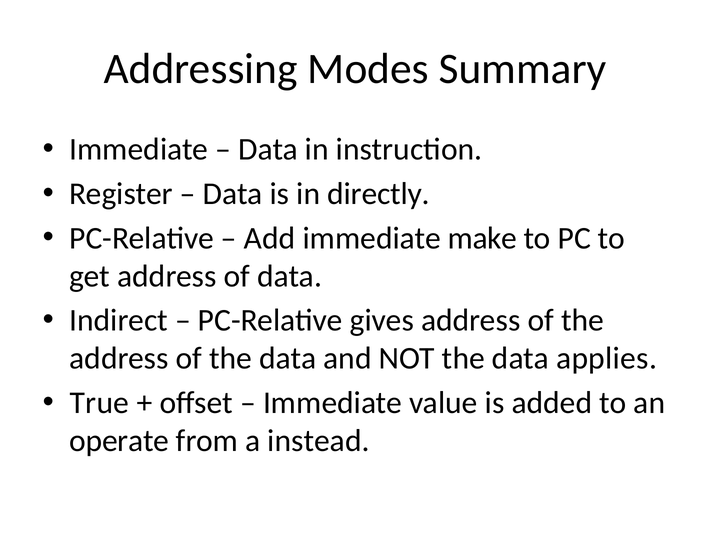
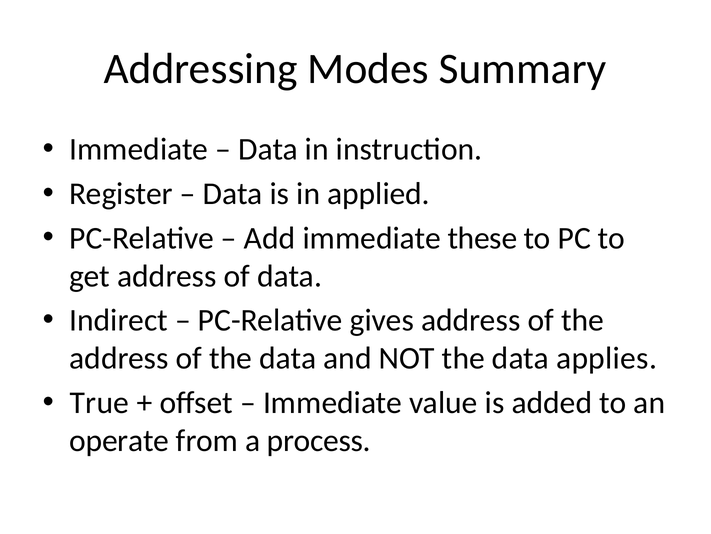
directly: directly -> applied
make: make -> these
instead: instead -> process
